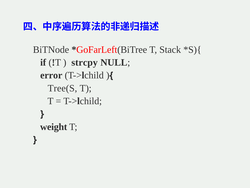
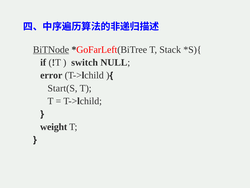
BiTNode underline: none -> present
strcpy: strcpy -> switch
Tree(S: Tree(S -> Start(S
